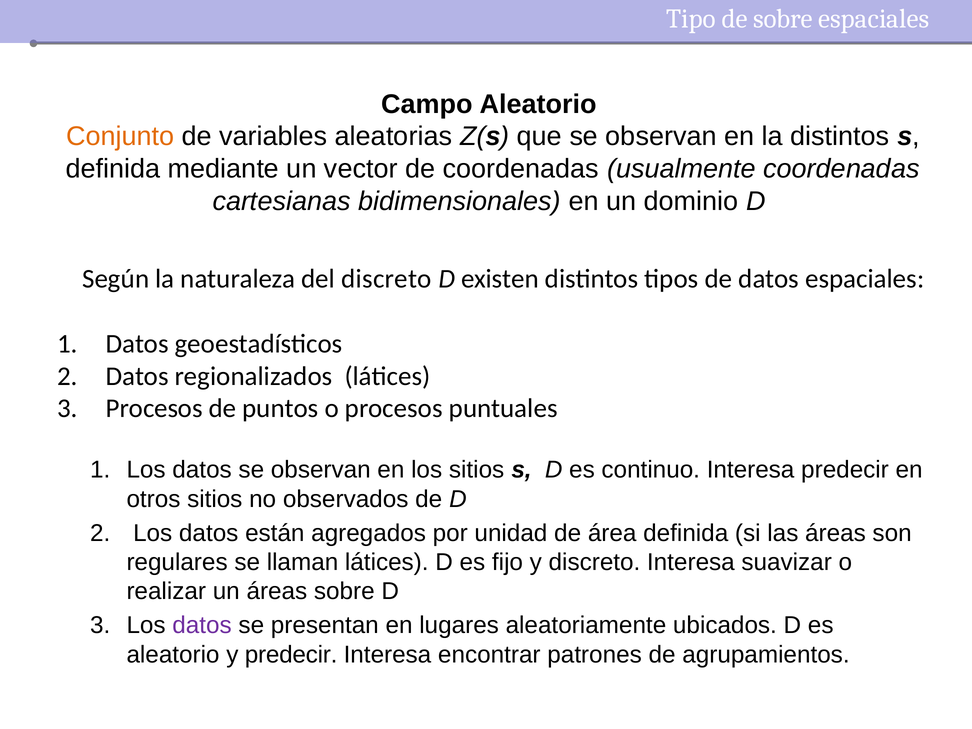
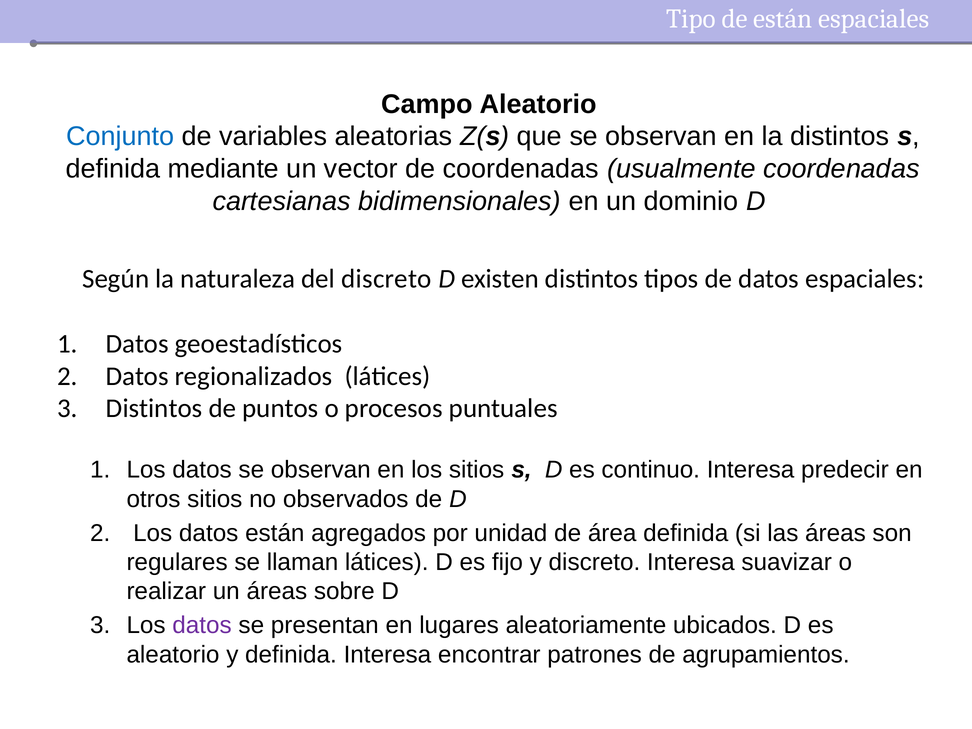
de sobre: sobre -> están
Conjunto colour: orange -> blue
Procesos at (154, 409): Procesos -> Distintos
y predecir: predecir -> definida
